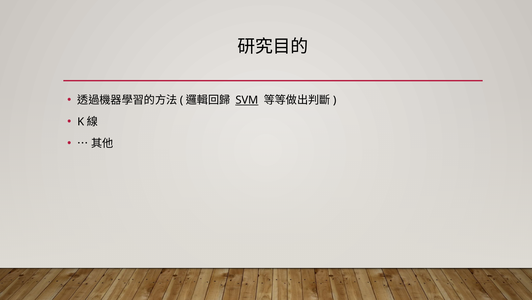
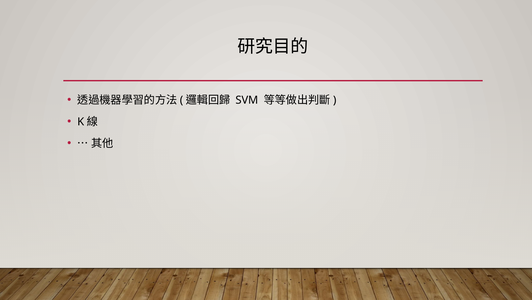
SVM underline: present -> none
